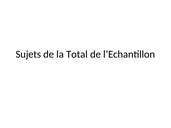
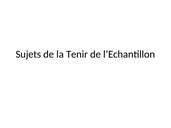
Total: Total -> Tenir
